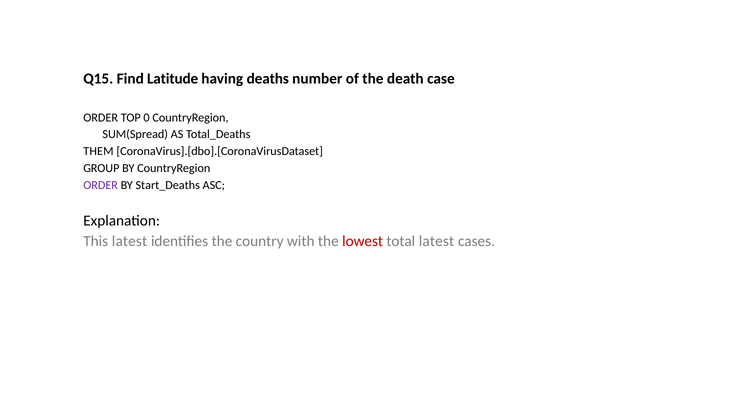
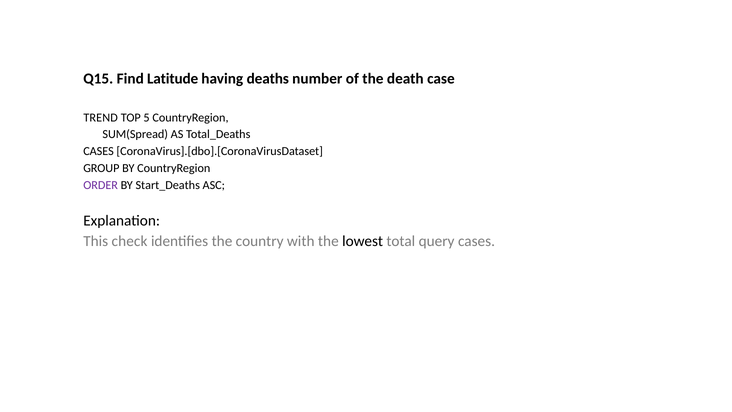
ORDER at (101, 117): ORDER -> TREND
0: 0 -> 5
THEM at (98, 151): THEM -> CASES
This latest: latest -> check
lowest colour: red -> black
total latest: latest -> query
